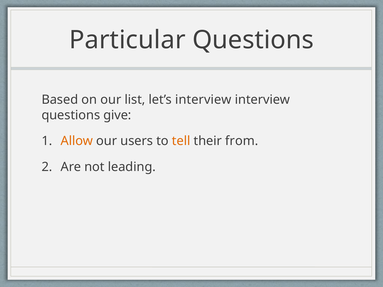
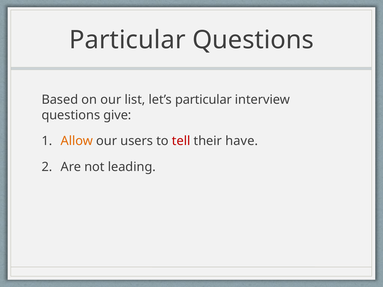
let’s interview: interview -> particular
tell colour: orange -> red
from: from -> have
